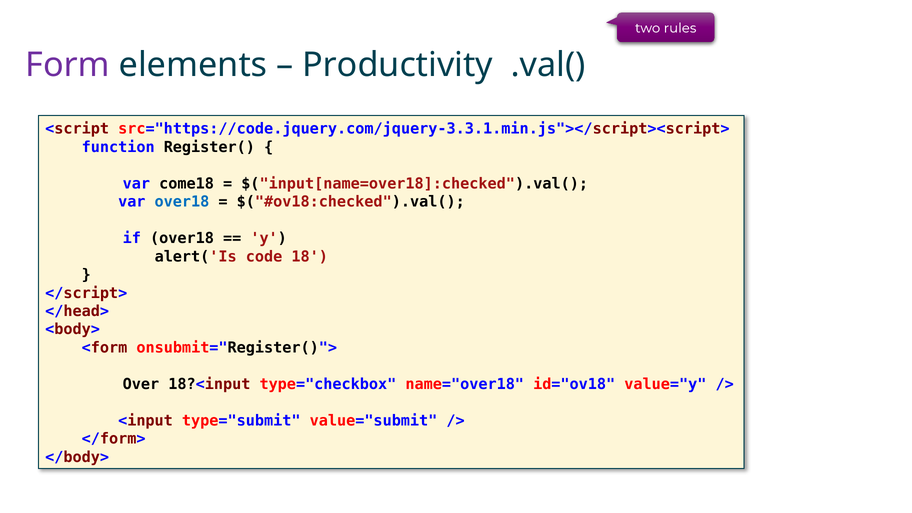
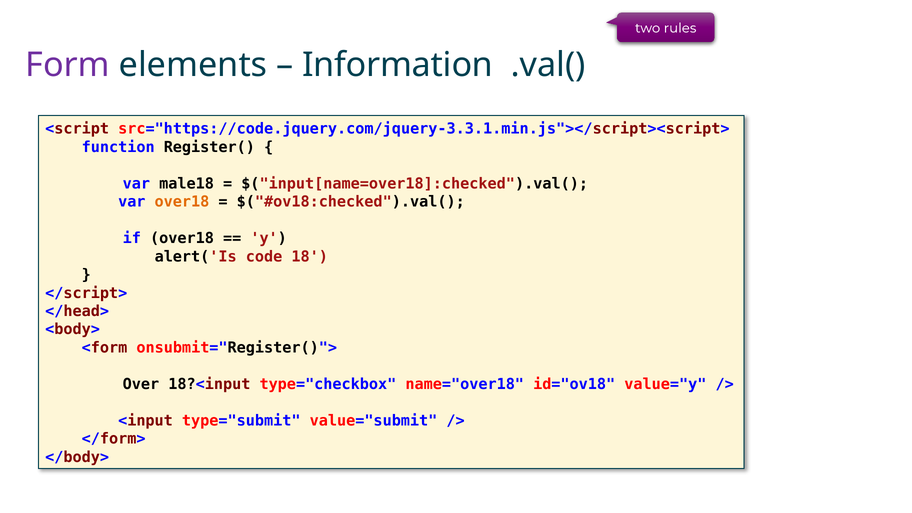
Productivity: Productivity -> Information
come18: come18 -> male18
over18 at (182, 202) colour: blue -> orange
